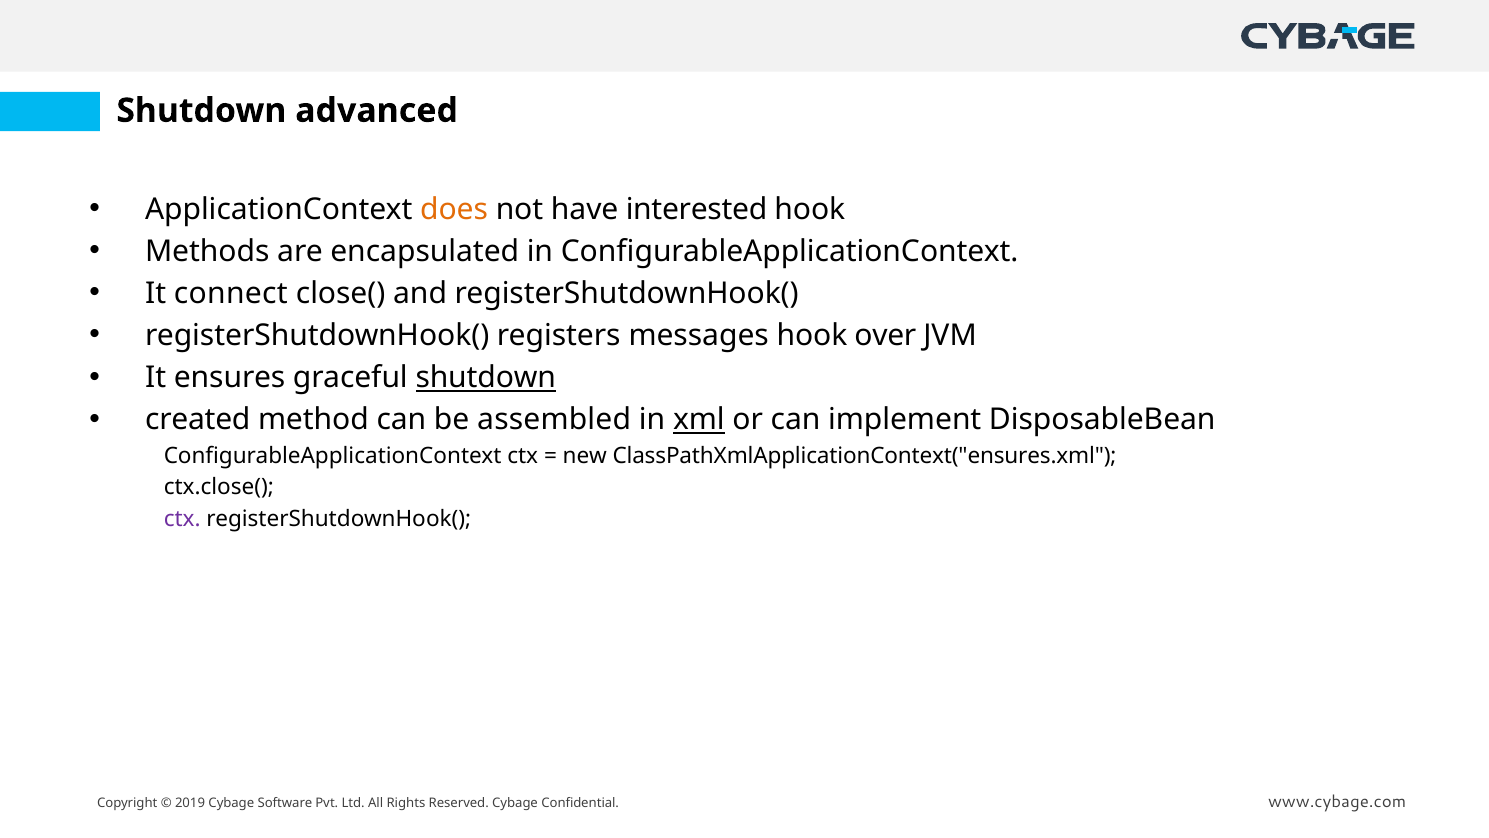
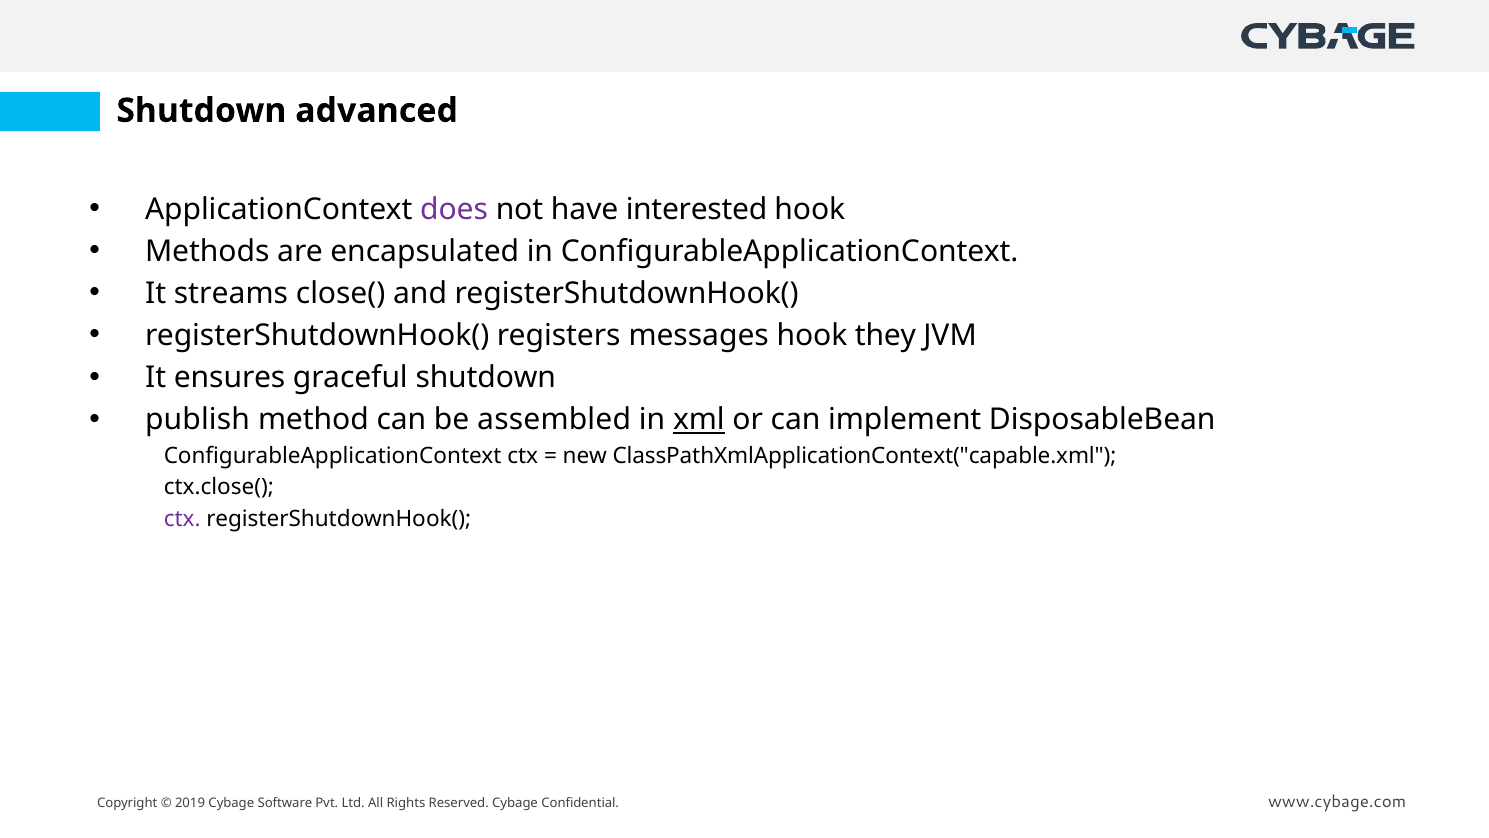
does colour: orange -> purple
connect: connect -> streams
over: over -> they
shutdown at (486, 378) underline: present -> none
created: created -> publish
ClassPathXmlApplicationContext("ensures.xml: ClassPathXmlApplicationContext("ensures.xml -> ClassPathXmlApplicationContext("capable.xml
